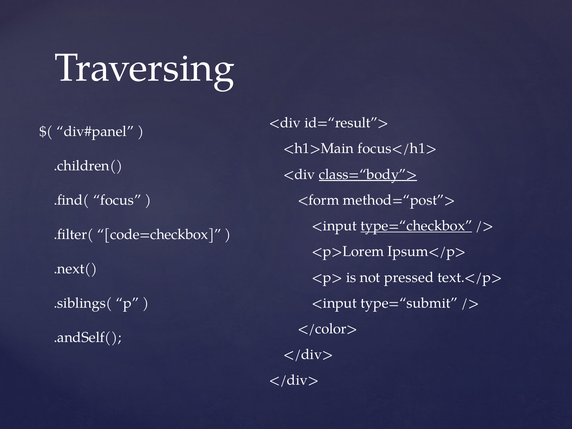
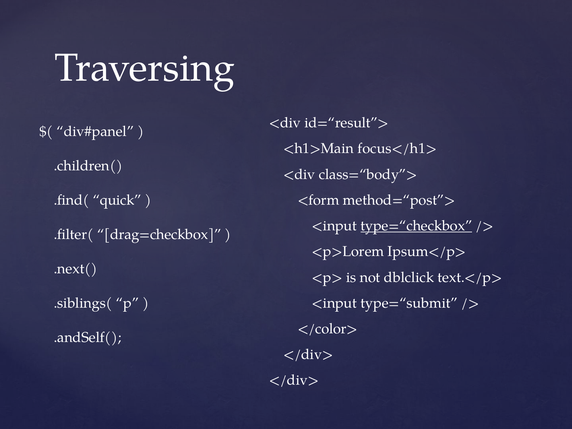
class=“body”> underline: present -> none
focus: focus -> quick
code=checkbox: code=checkbox -> drag=checkbox
pressed: pressed -> dblclick
